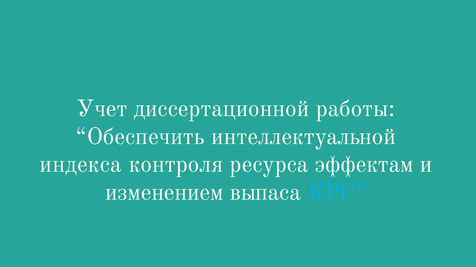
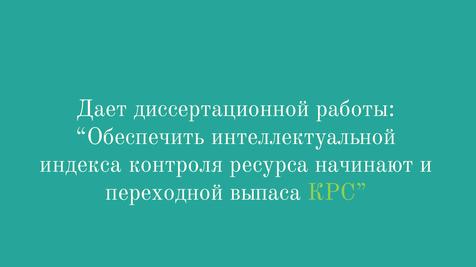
Учет: Учет -> Дает
эффектам: эффектам -> начинают
изменением: изменением -> переходной
КРС colour: light blue -> light green
